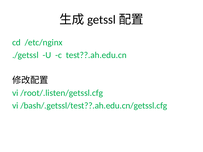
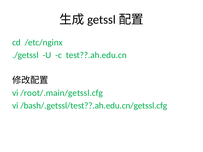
/root/.listen/getssl.cfg: /root/.listen/getssl.cfg -> /root/.main/getssl.cfg
